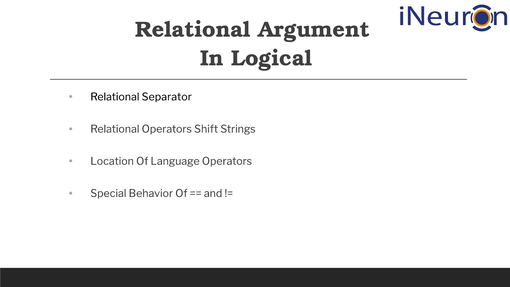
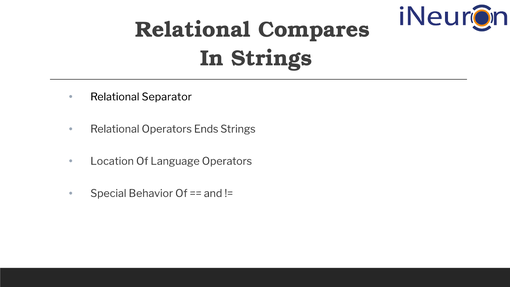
Argument: Argument -> Compares
In Logical: Logical -> Strings
Shift: Shift -> Ends
